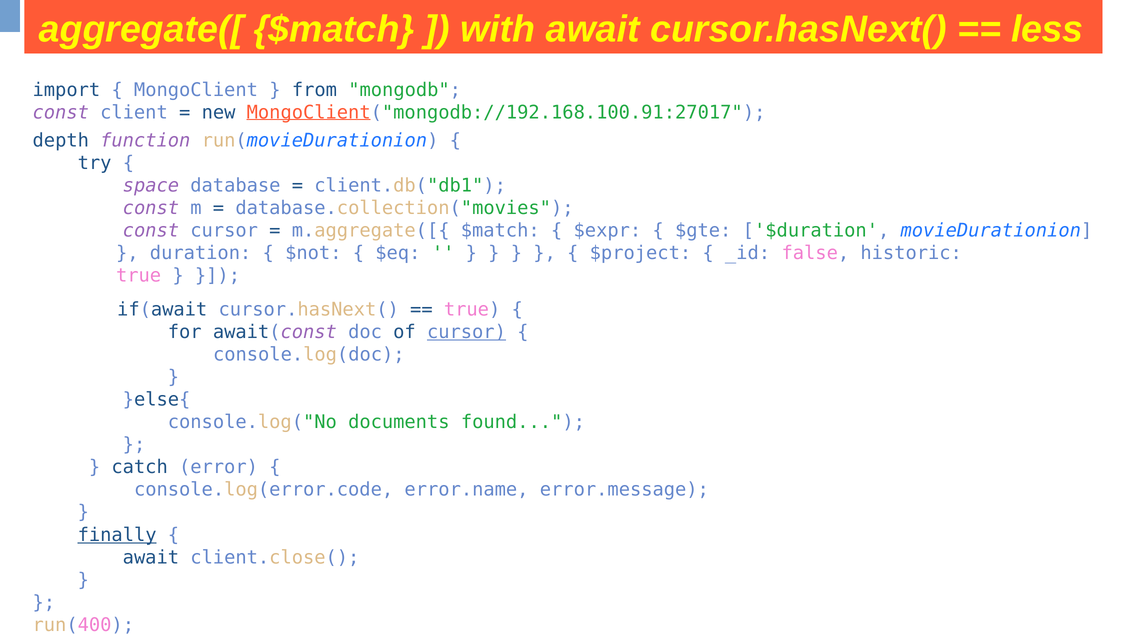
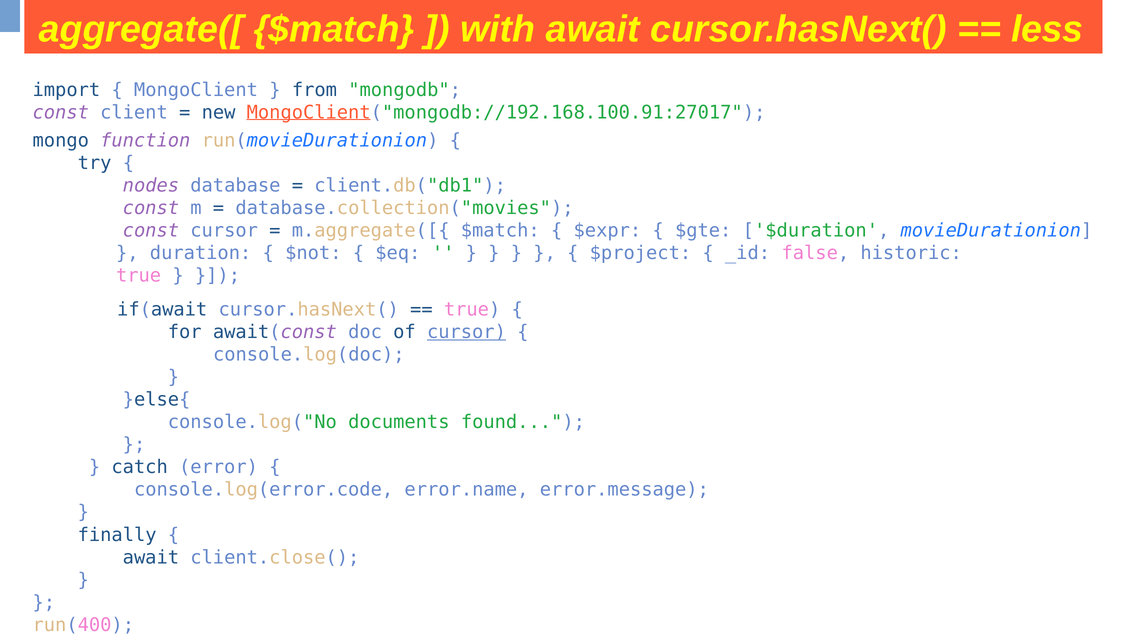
depth: depth -> mongo
space: space -> nodes
finally underline: present -> none
